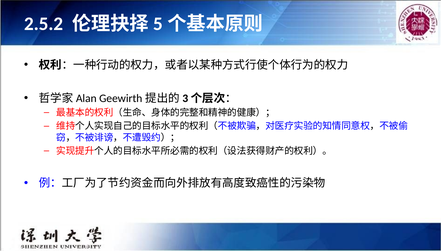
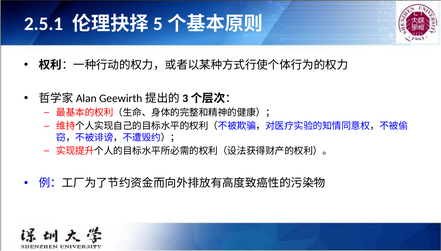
2.5.2: 2.5.2 -> 2.5.1
